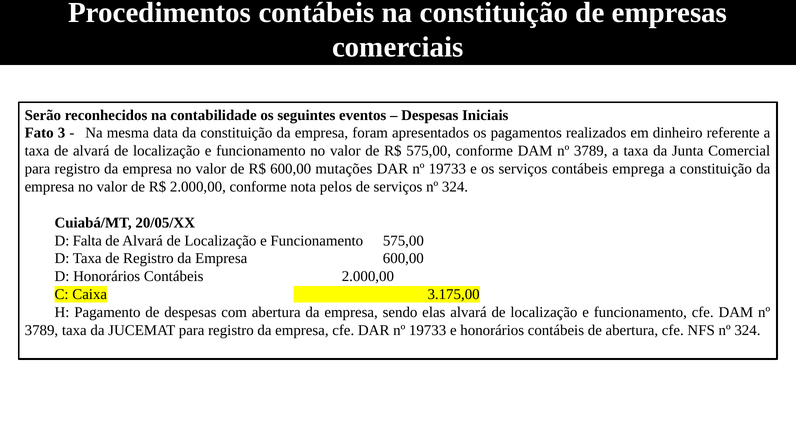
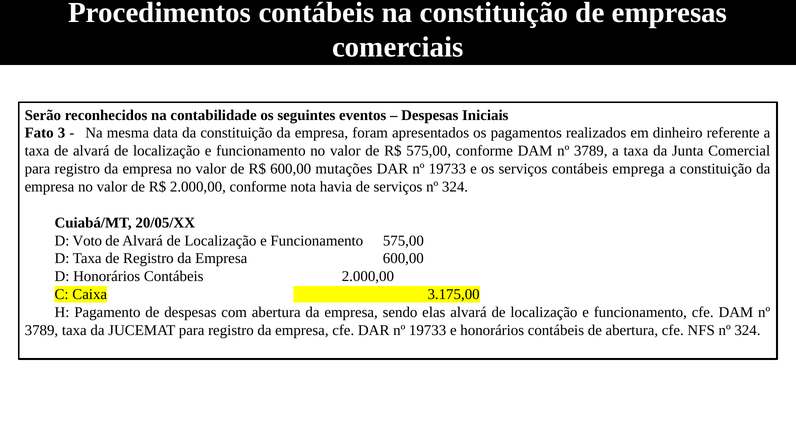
pelos: pelos -> havia
Falta: Falta -> Voto
